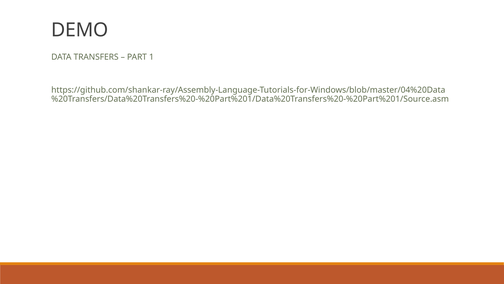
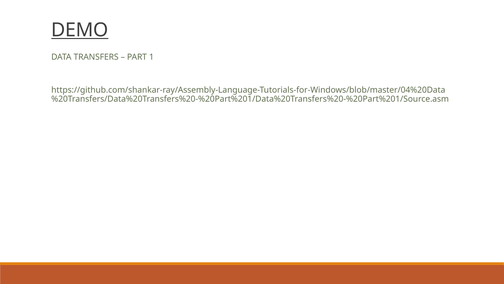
DEMO underline: none -> present
